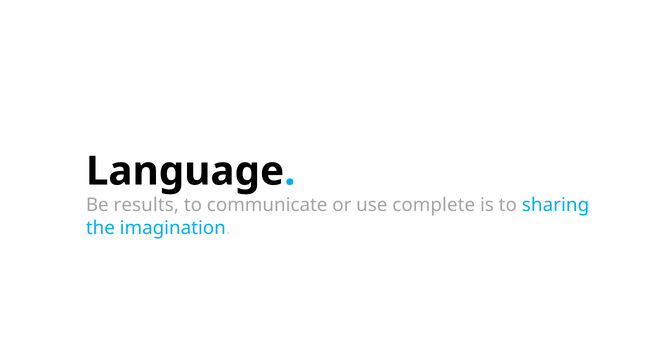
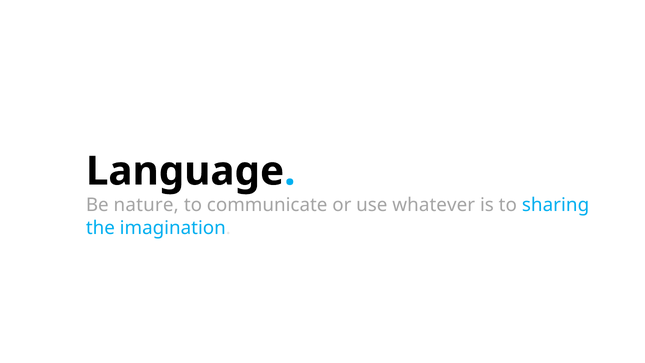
results: results -> nature
complete: complete -> whatever
